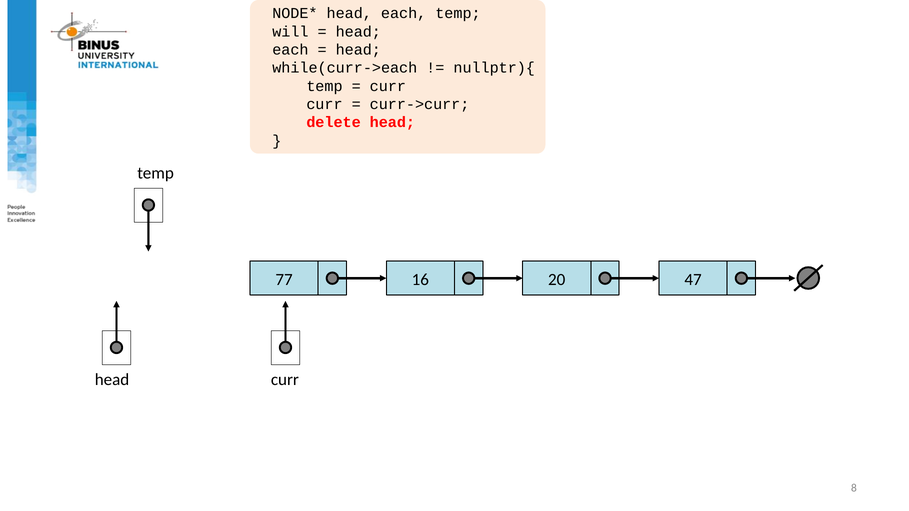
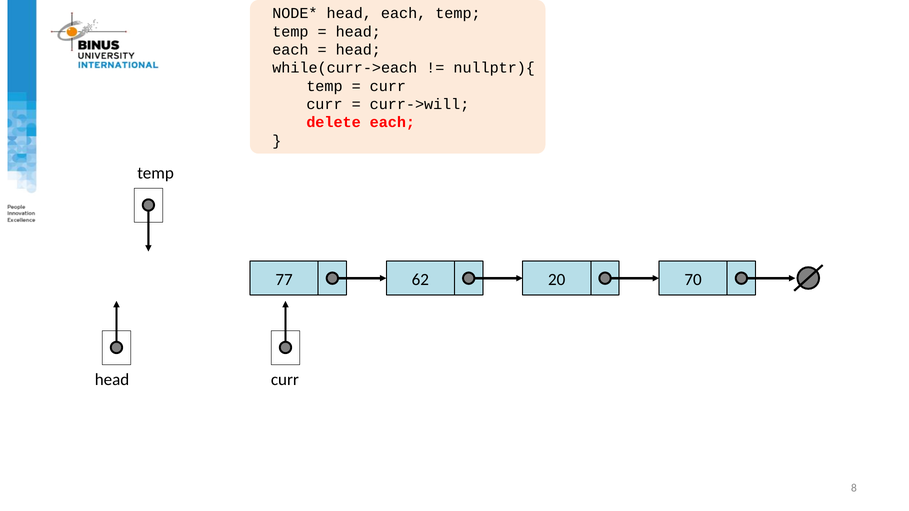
will at (290, 32): will -> temp
curr->curr: curr->curr -> curr->will
delete head: head -> each
16: 16 -> 62
47: 47 -> 70
